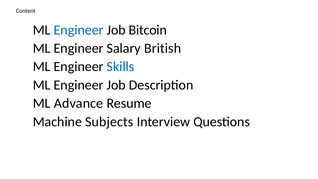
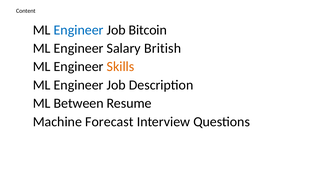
Skills colour: blue -> orange
Advance: Advance -> Between
Subjects: Subjects -> Forecast
